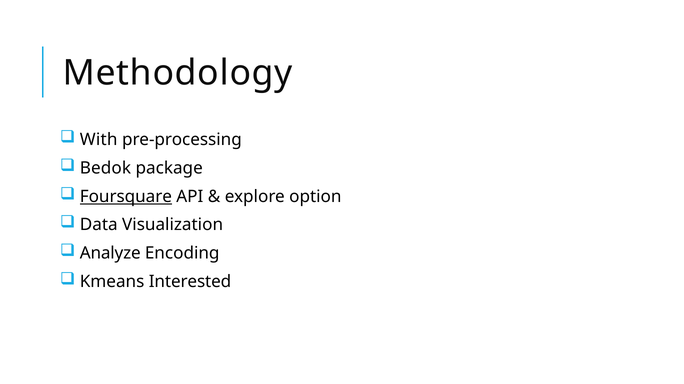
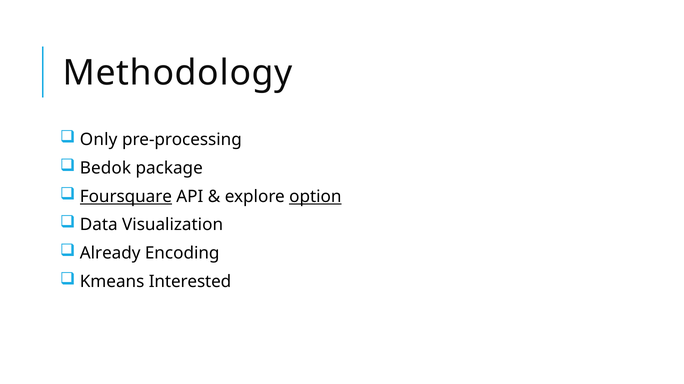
With: With -> Only
option underline: none -> present
Analyze: Analyze -> Already
